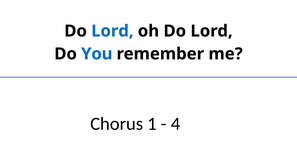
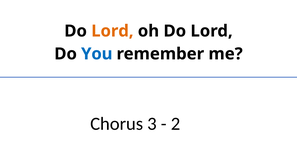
Lord at (112, 31) colour: blue -> orange
1: 1 -> 3
4: 4 -> 2
